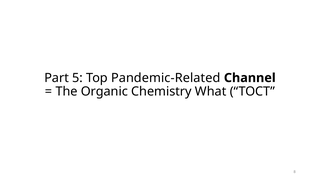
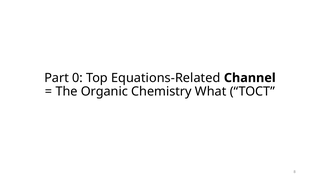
5: 5 -> 0
Pandemic-Related: Pandemic-Related -> Equations-Related
